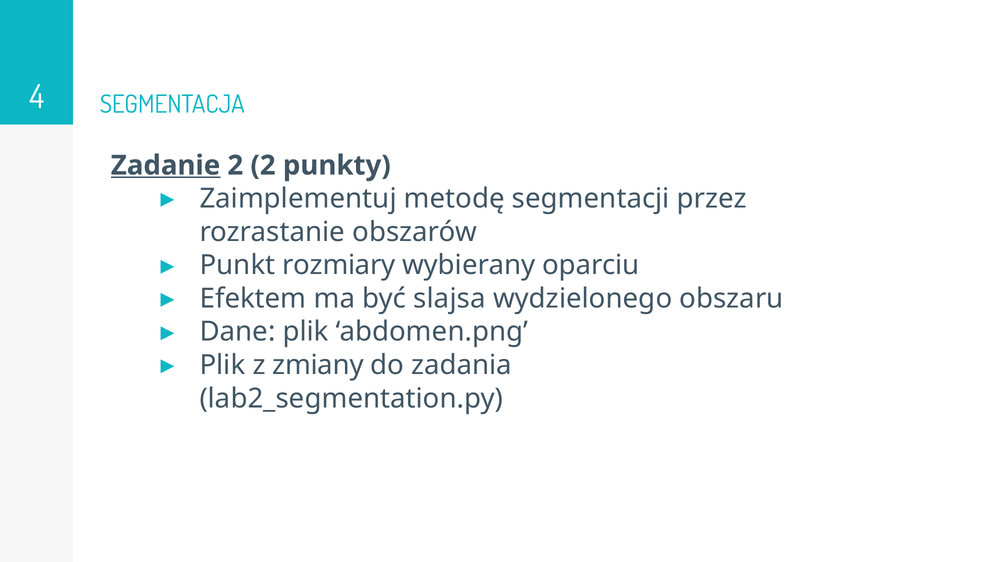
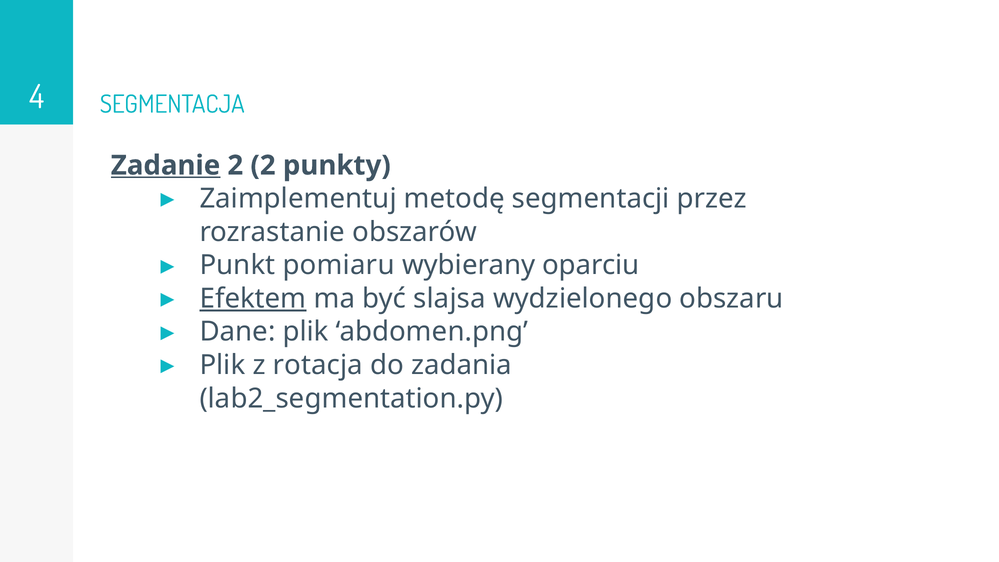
rozmiary: rozmiary -> pomiaru
Efektem underline: none -> present
zmiany: zmiany -> rotacja
